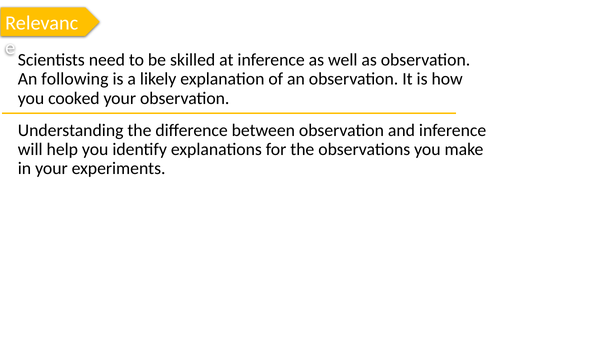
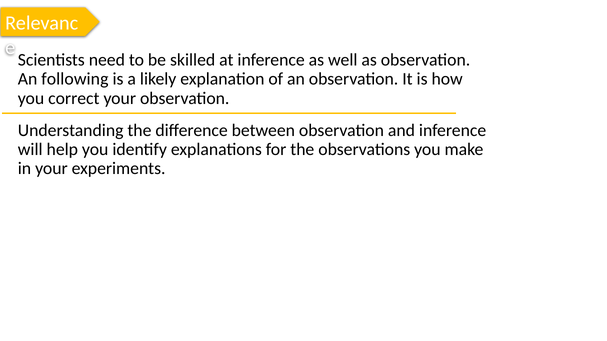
cooked: cooked -> correct
